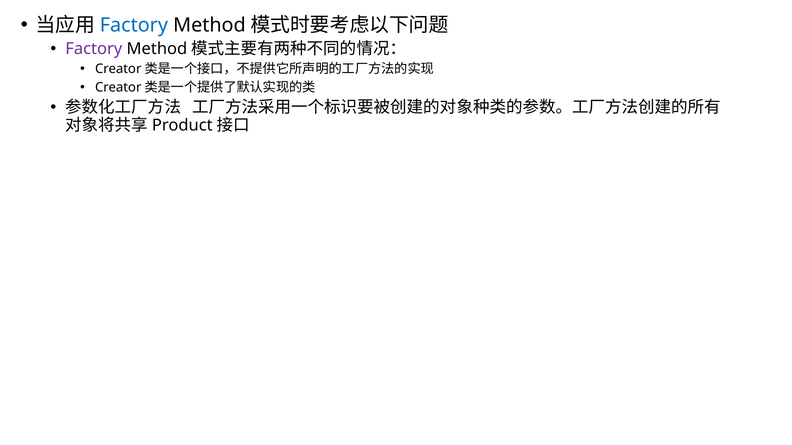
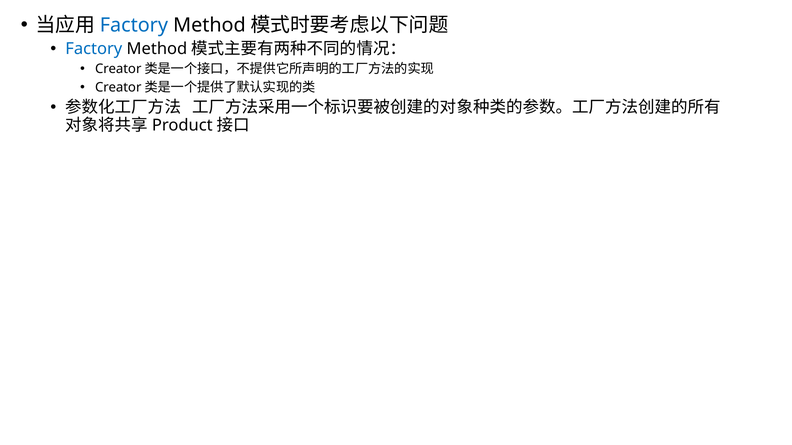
Factory at (94, 49) colour: purple -> blue
